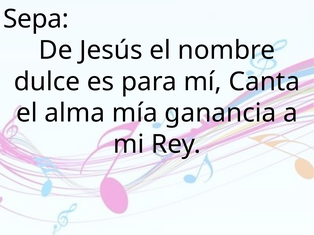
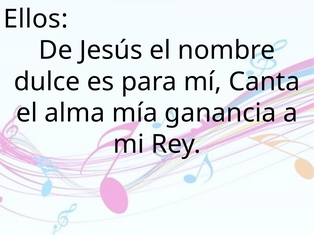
Sepa: Sepa -> Ellos
